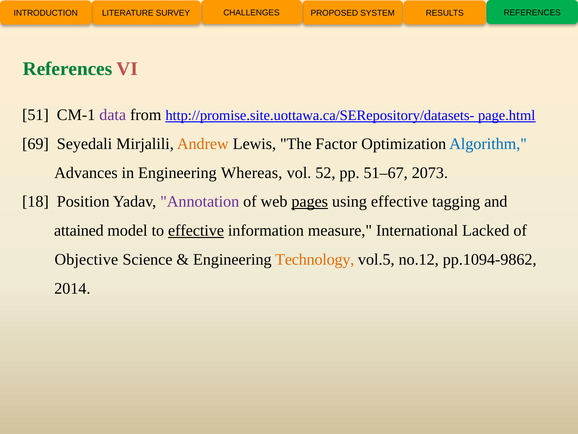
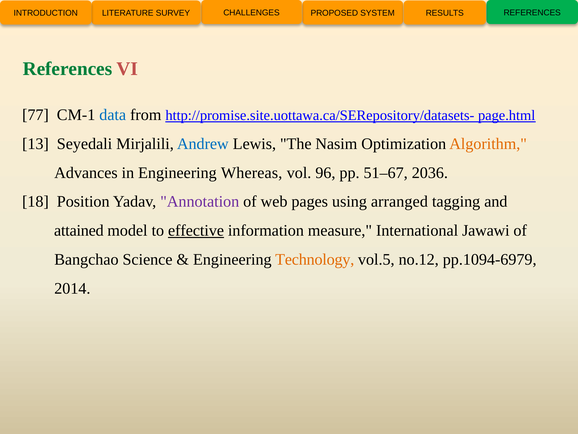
51: 51 -> 77
data colour: purple -> blue
69: 69 -> 13
Andrew colour: orange -> blue
Factor: Factor -> Nasim
Algorithm colour: blue -> orange
52: 52 -> 96
2073: 2073 -> 2036
pages underline: present -> none
using effective: effective -> arranged
Lacked: Lacked -> Jawawi
Objective: Objective -> Bangchao
pp.1094-9862: pp.1094-9862 -> pp.1094-6979
